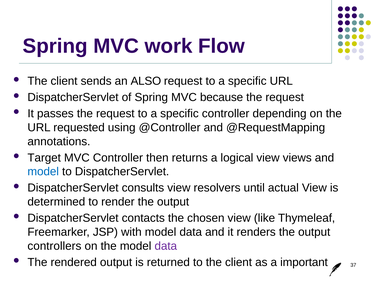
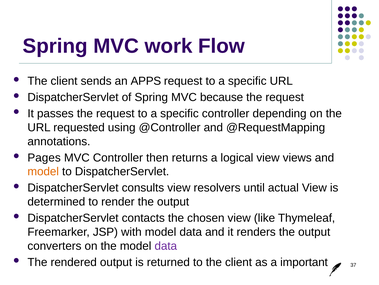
ALSO: ALSO -> APPS
Target: Target -> Pages
model at (43, 171) colour: blue -> orange
controllers: controllers -> converters
